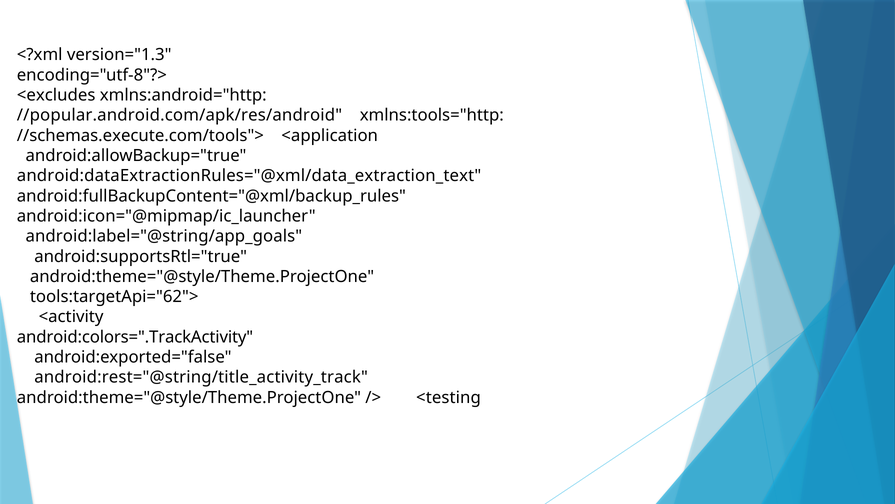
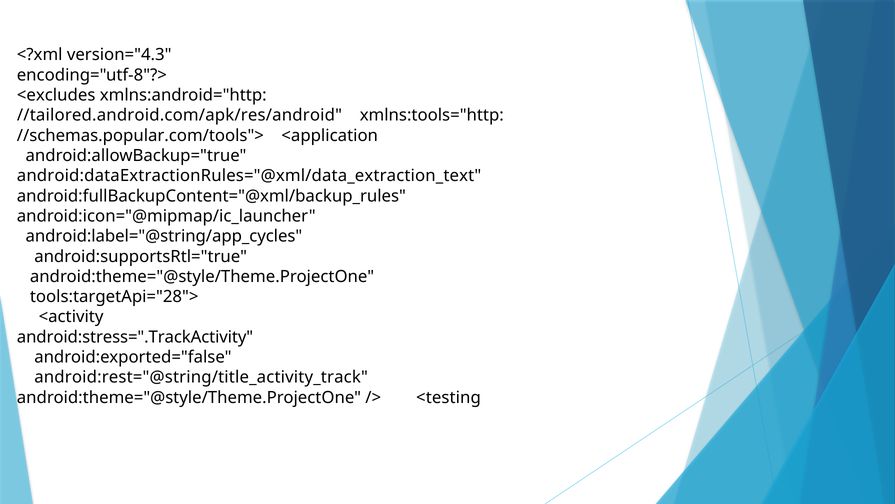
version="1.3: version="1.3 -> version="4.3
//popular.android.com/apk/res/android: //popular.android.com/apk/res/android -> //tailored.android.com/apk/res/android
//schemas.execute.com/tools">: //schemas.execute.com/tools"> -> //schemas.popular.com/tools">
android:label="@string/app_goals: android:label="@string/app_goals -> android:label="@string/app_cycles
tools:targetApi="62">: tools:targetApi="62"> -> tools:targetApi="28">
android:colors=".TrackActivity: android:colors=".TrackActivity -> android:stress=".TrackActivity
